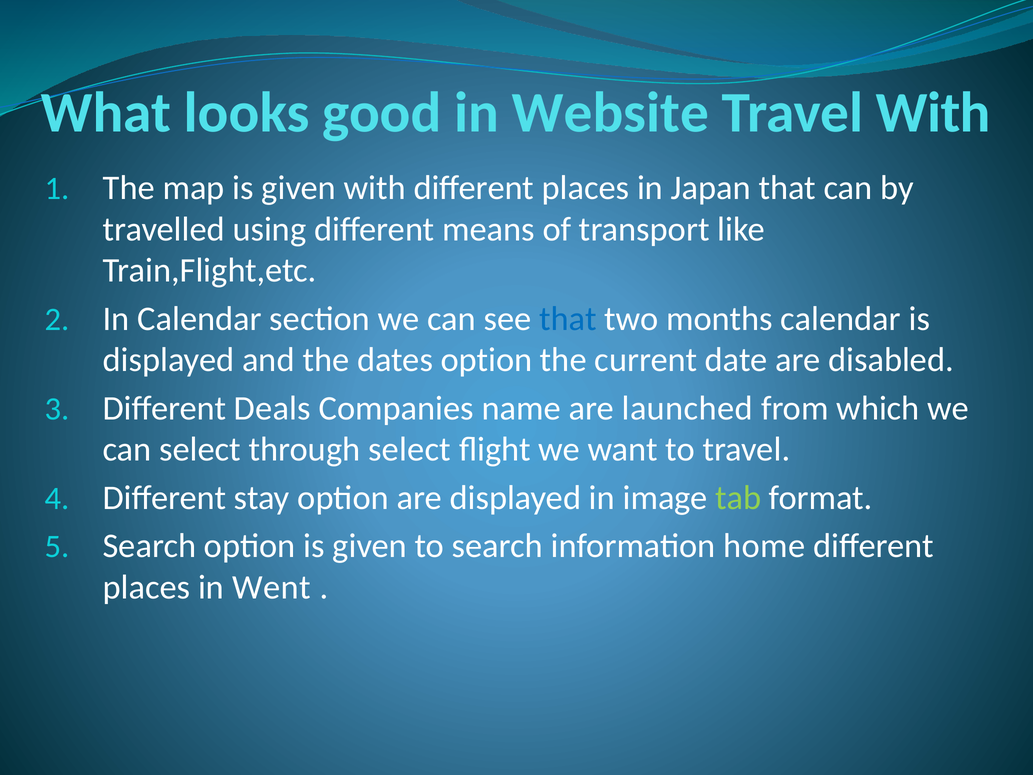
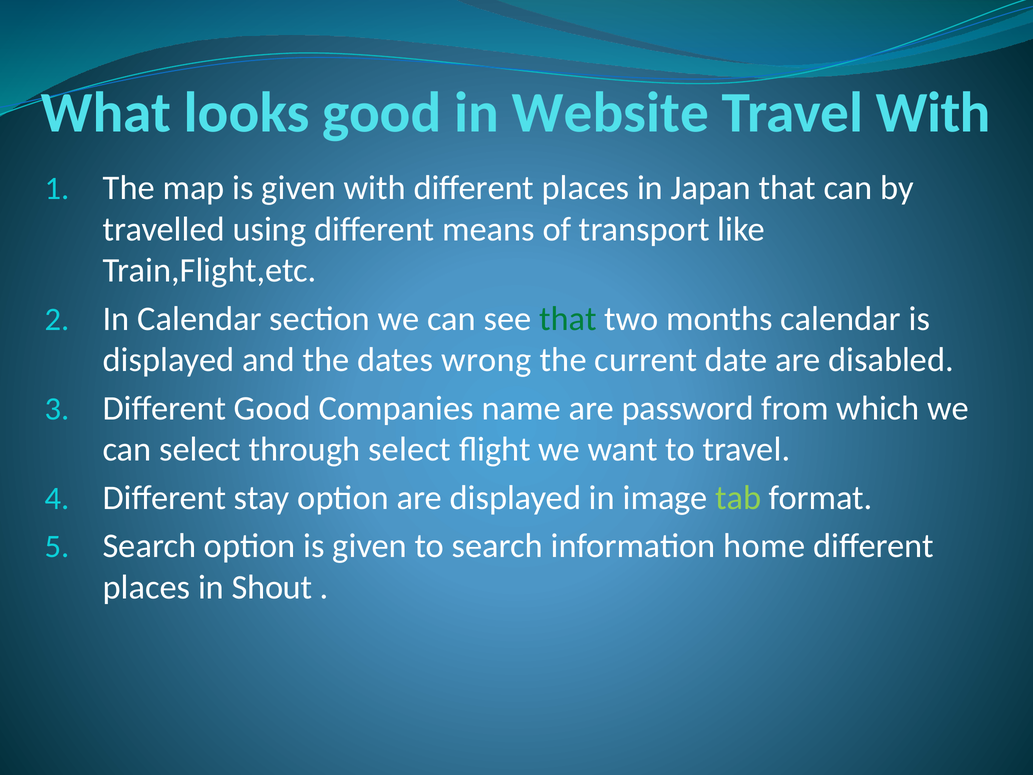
that at (568, 319) colour: blue -> green
dates option: option -> wrong
Different Deals: Deals -> Good
launched: launched -> password
Went: Went -> Shout
